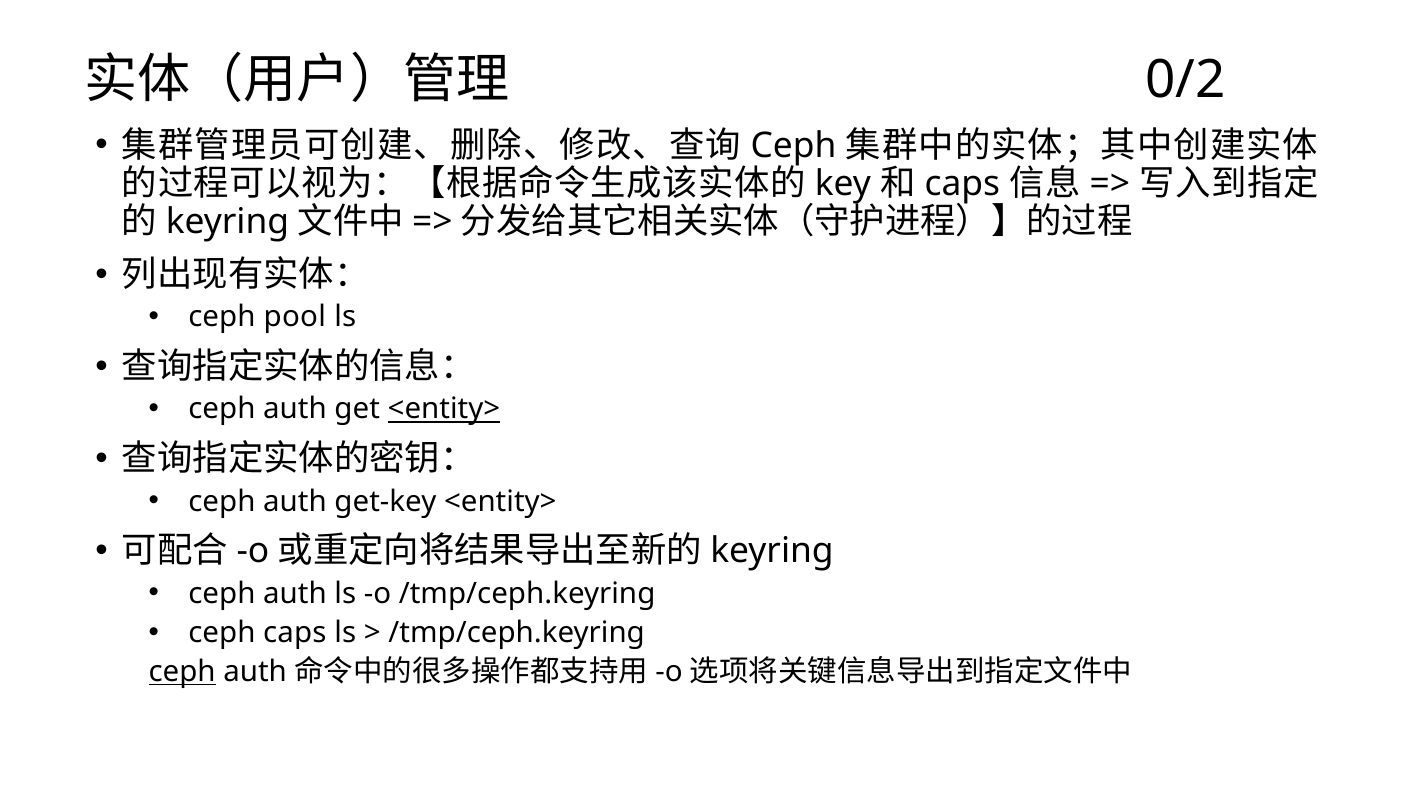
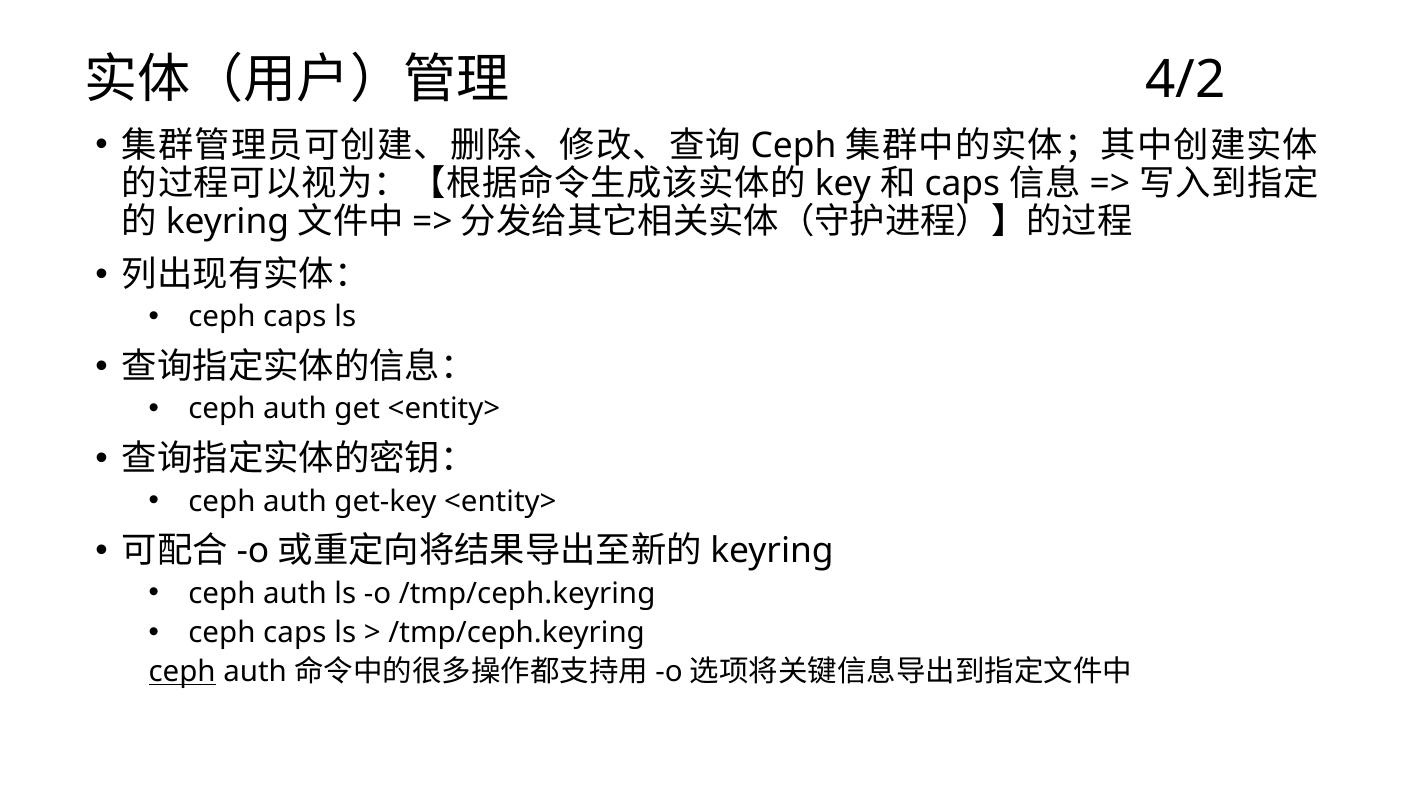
0/2: 0/2 -> 4/2
pool at (295, 317): pool -> caps
<entity> at (444, 409) underline: present -> none
